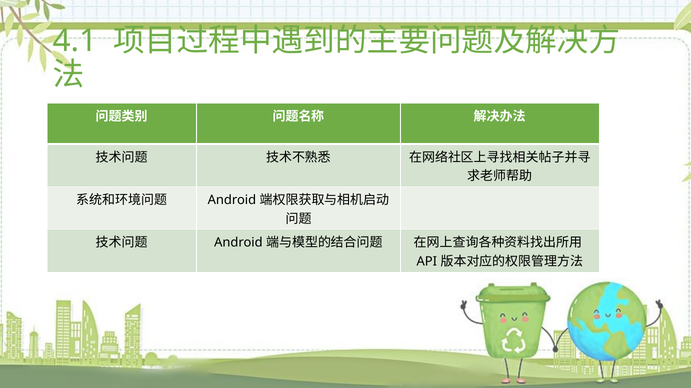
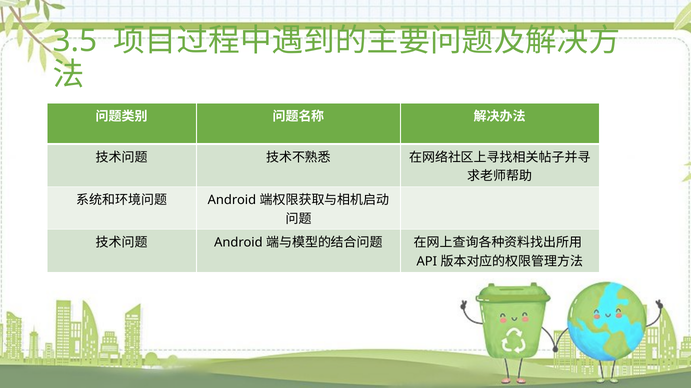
4.1: 4.1 -> 3.5
